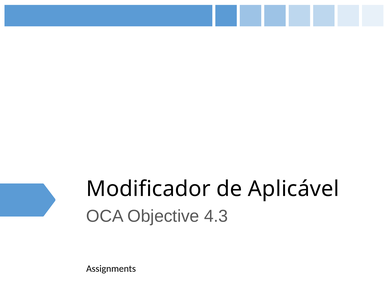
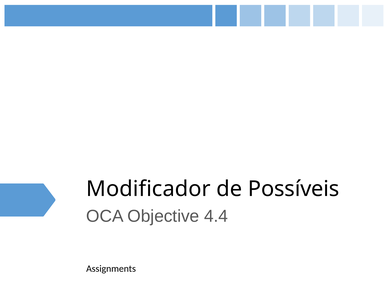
Aplicável: Aplicável -> Possíveis
4.3: 4.3 -> 4.4
